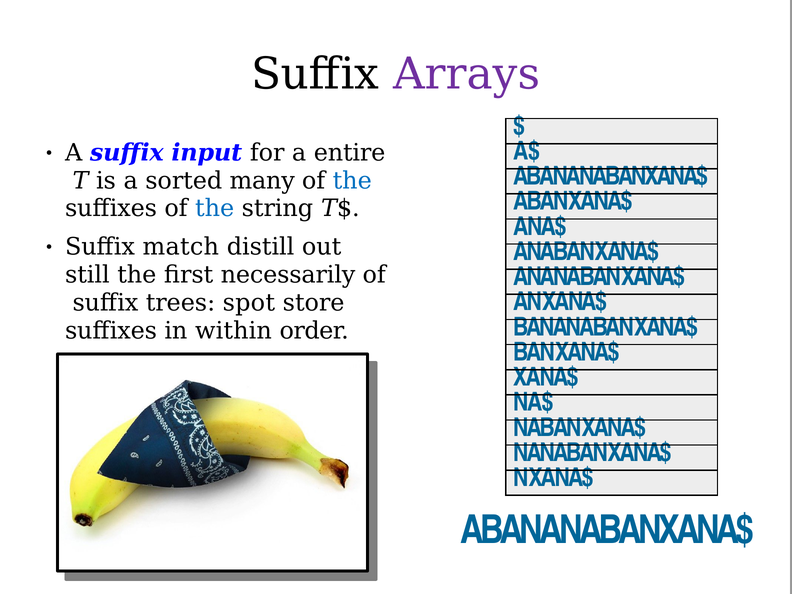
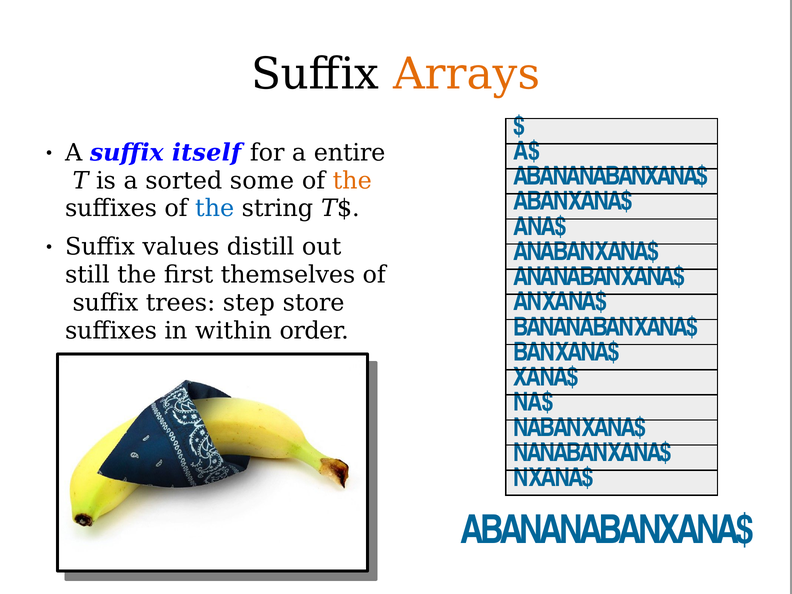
Arrays colour: purple -> orange
input: input -> itself
many: many -> some
the at (352, 181) colour: blue -> orange
match: match -> values
necessarily: necessarily -> themselves
spot: spot -> step
